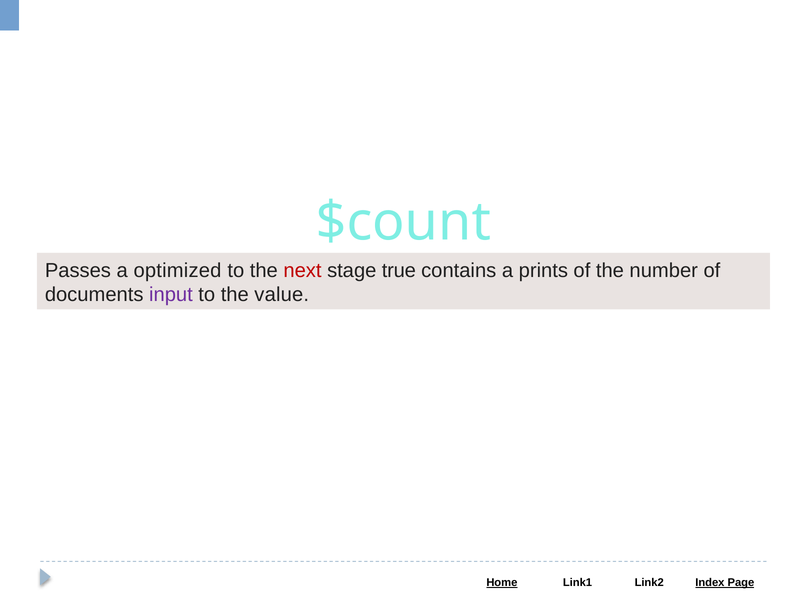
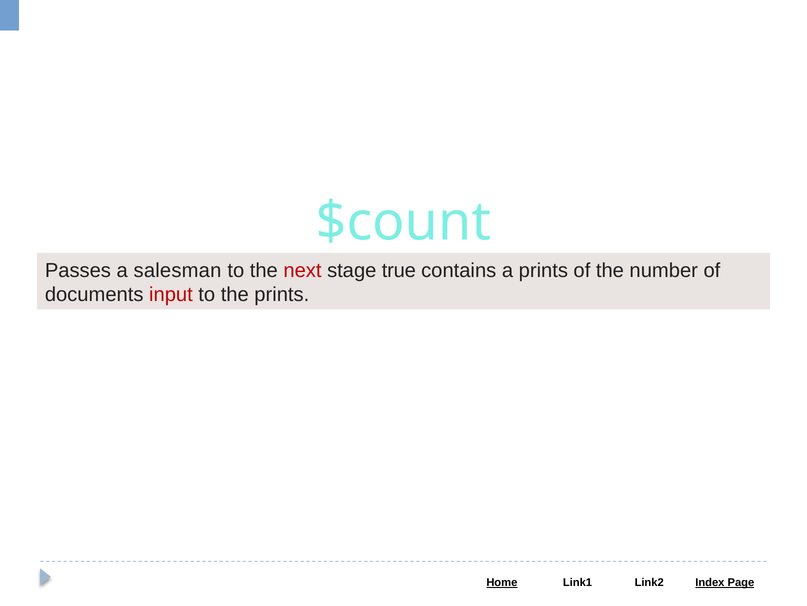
optimized: optimized -> salesman
input colour: purple -> red
the value: value -> prints
